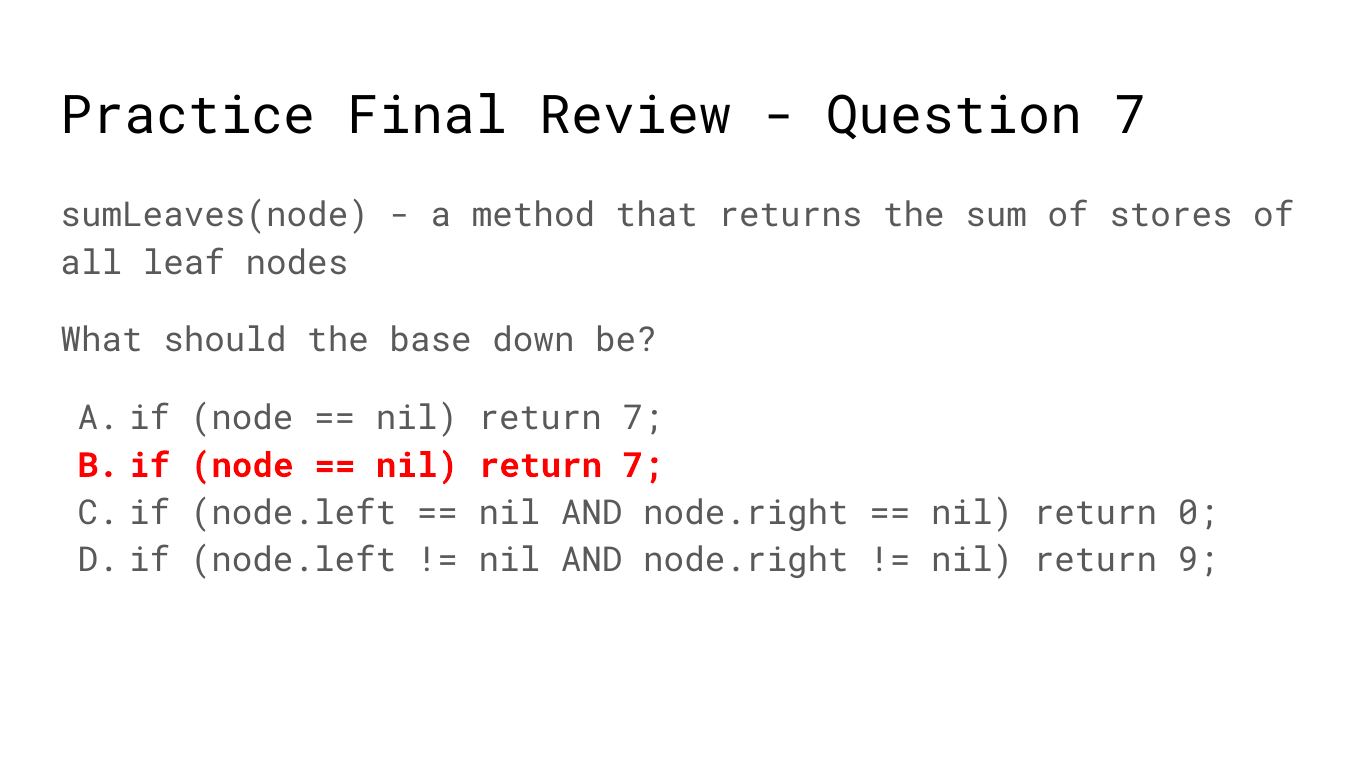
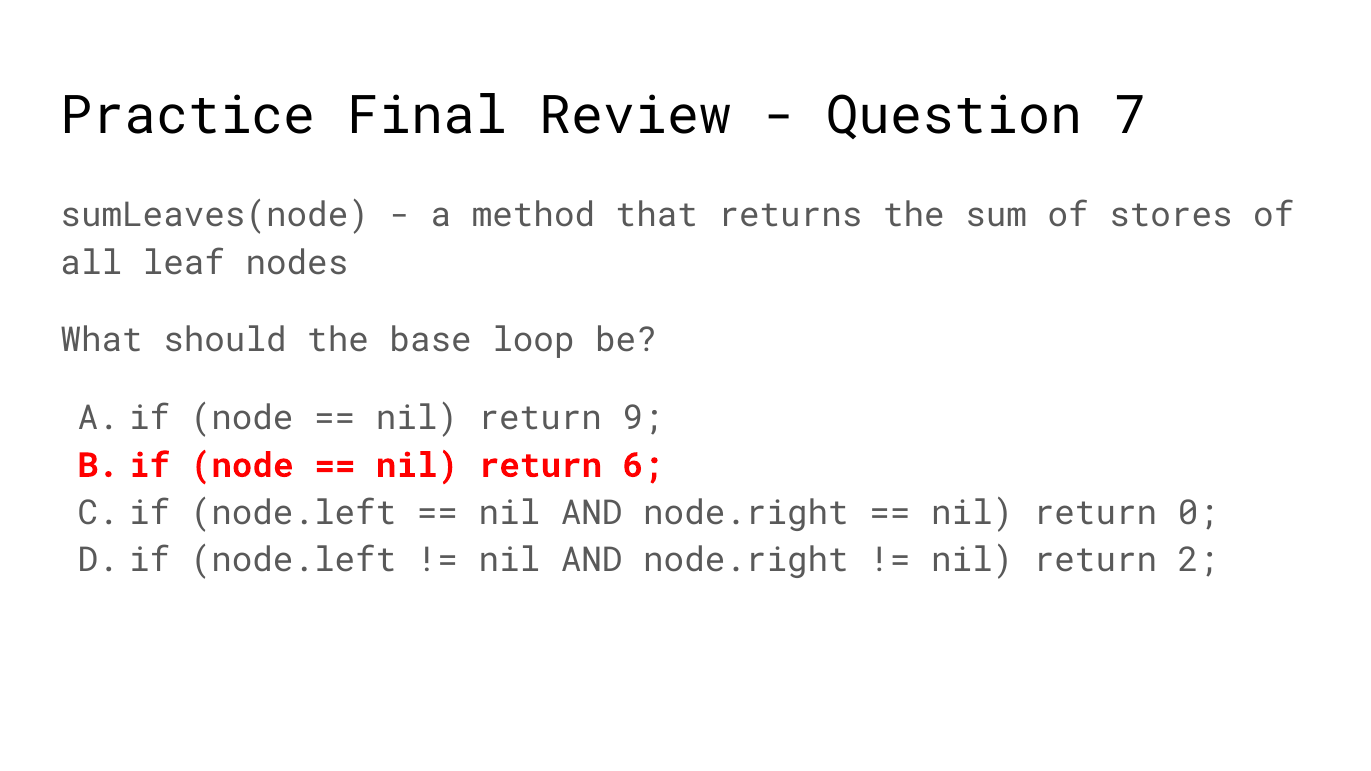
down: down -> loop
7 at (643, 418): 7 -> 9
7 at (643, 466): 7 -> 6
9: 9 -> 2
